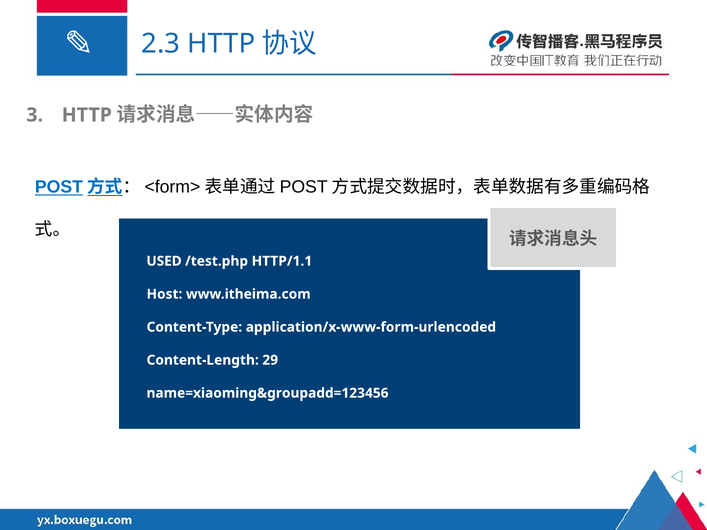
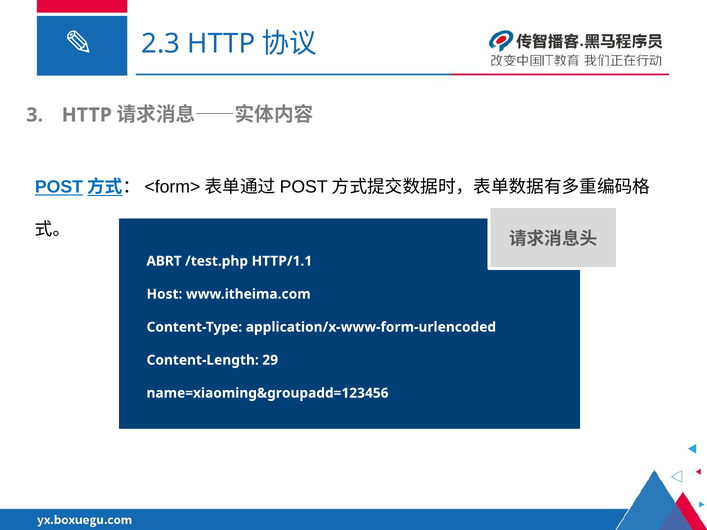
USED: USED -> ABRT
